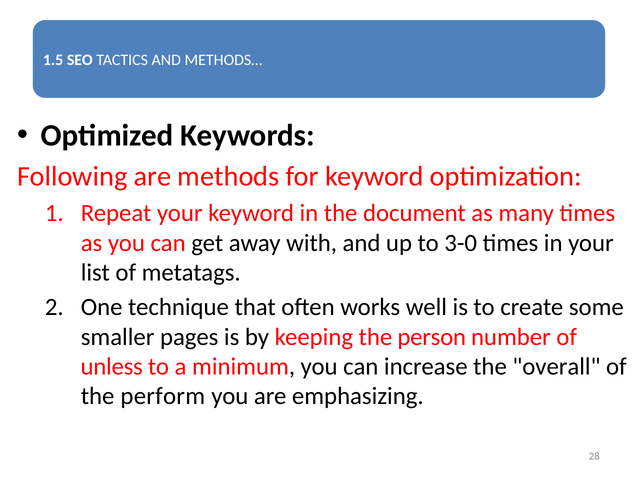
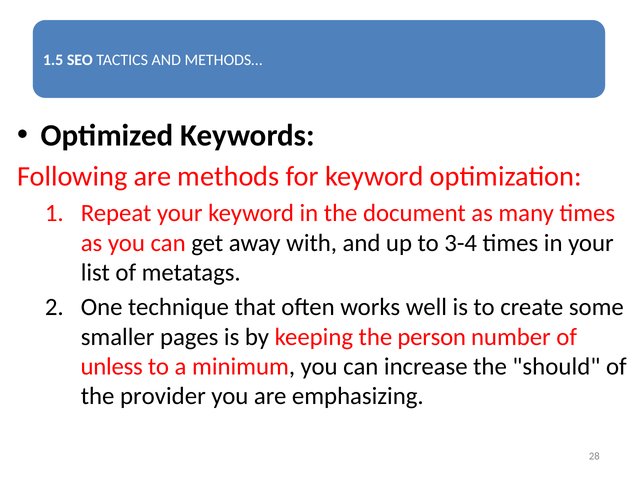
3-0: 3-0 -> 3-4
overall: overall -> should
perform: perform -> provider
